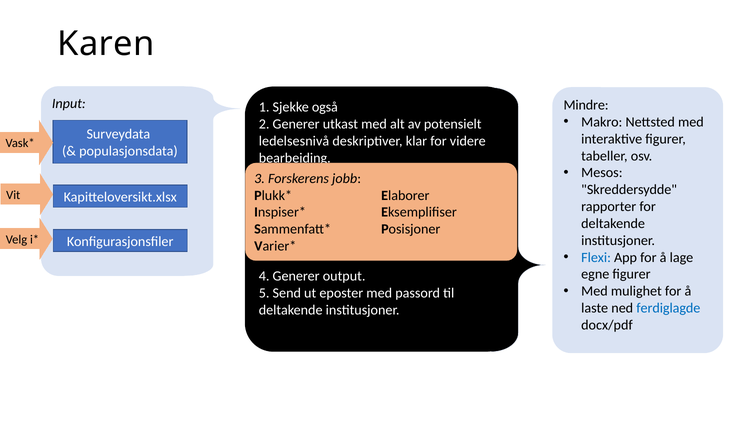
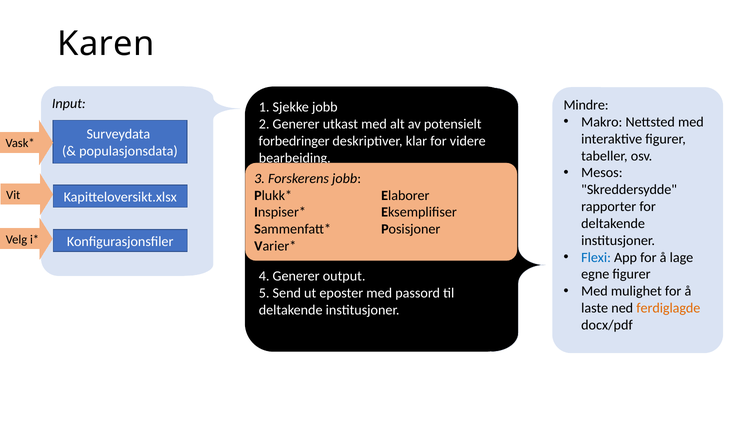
Sjekke også: også -> jobb
ledelsesnivå: ledelsesnivå -> forbedringer
ferdiglagde colour: blue -> orange
